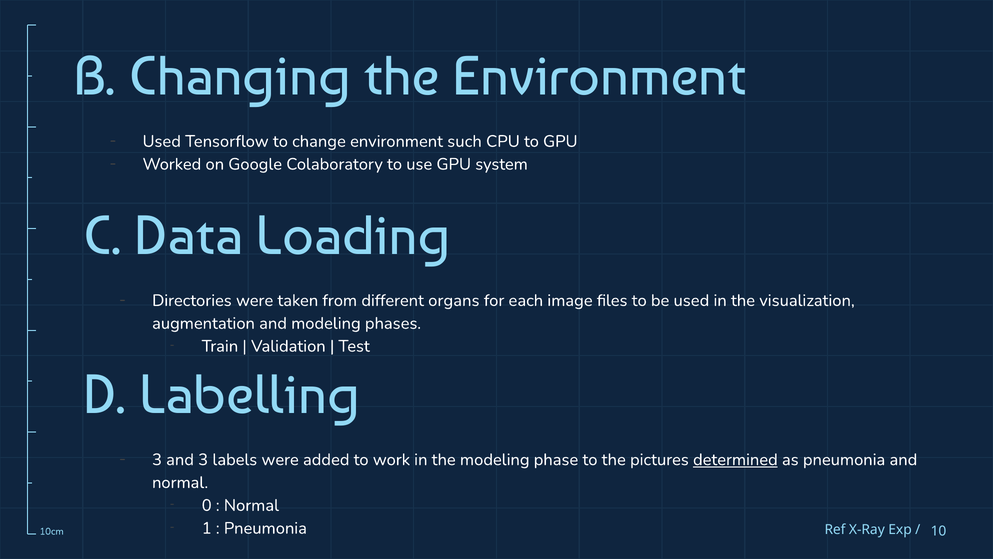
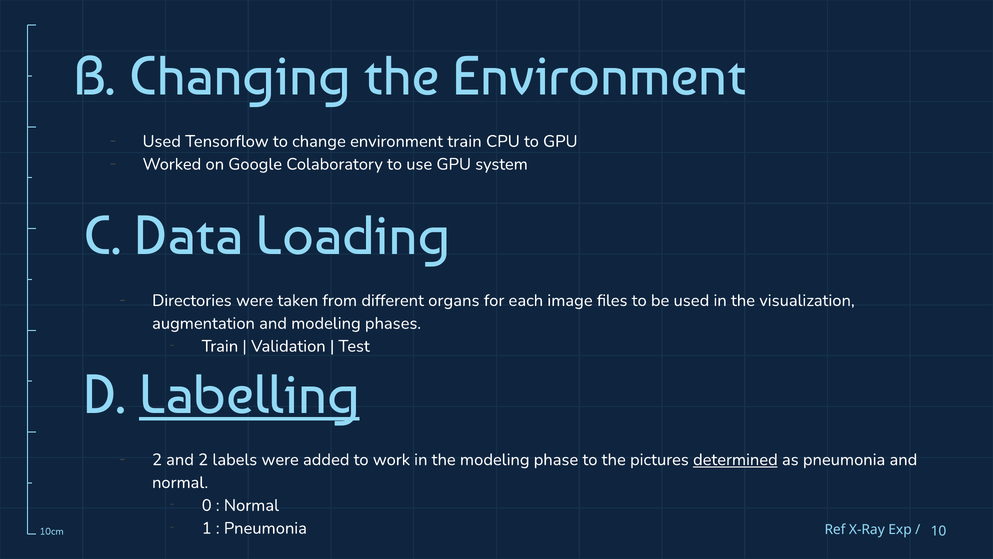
environment such: such -> train
Labelling underline: none -> present
3 at (157, 459): 3 -> 2
and 3: 3 -> 2
